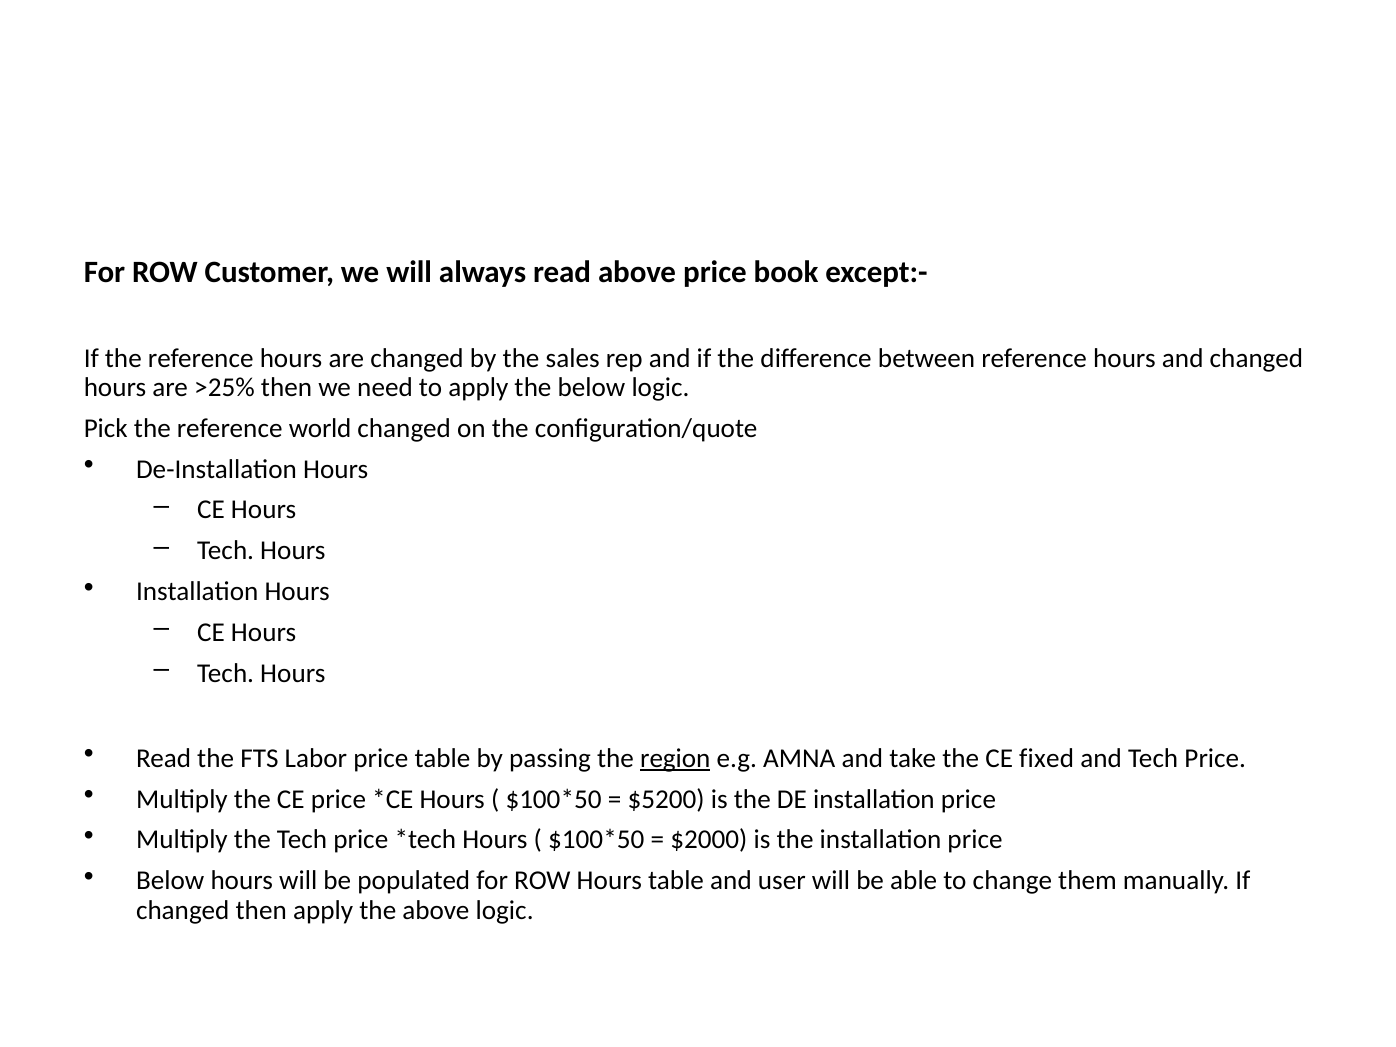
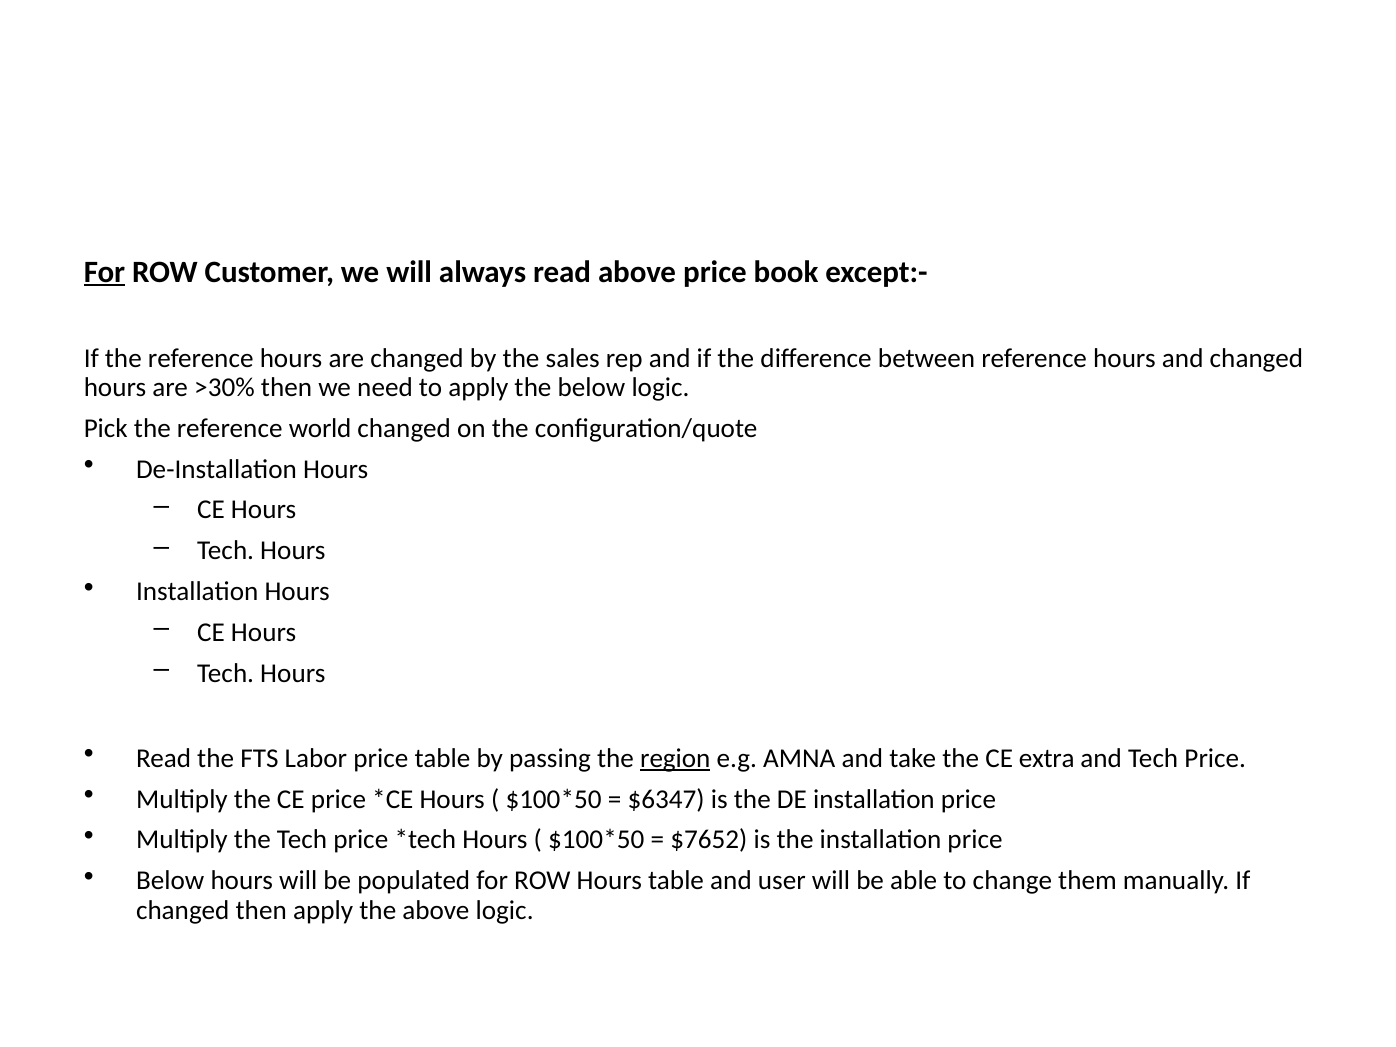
For at (104, 272) underline: none -> present
>25%: >25% -> >30%
fixed: fixed -> extra
$5200: $5200 -> $6347
$2000: $2000 -> $7652
